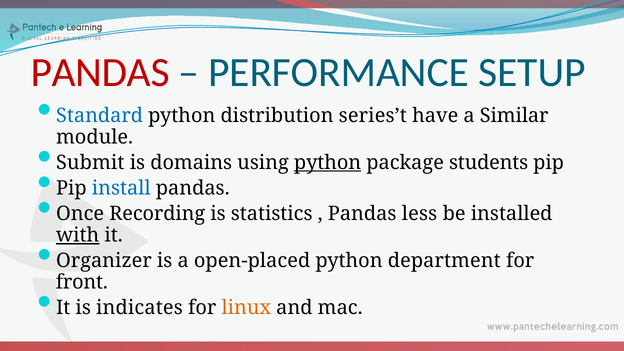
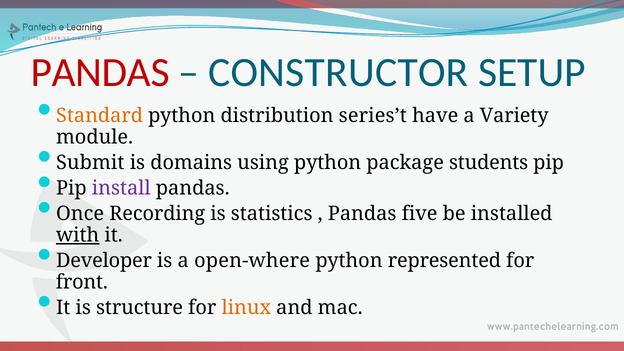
PERFORMANCE: PERFORMANCE -> CONSTRUCTOR
Standard colour: blue -> orange
Similar: Similar -> Variety
python at (328, 163) underline: present -> none
install colour: blue -> purple
less: less -> five
Organizer: Organizer -> Developer
open-placed: open-placed -> open-where
department: department -> represented
indicates: indicates -> structure
